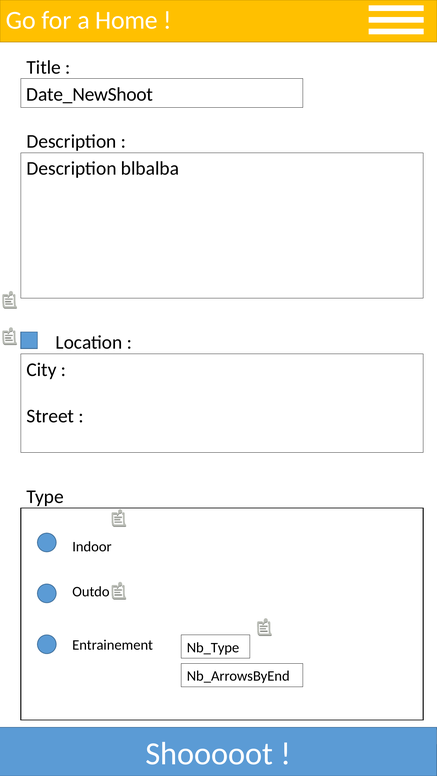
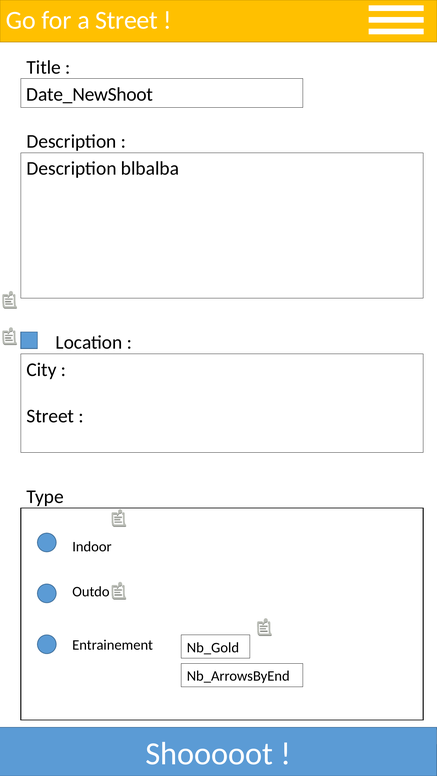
a Home: Home -> Street
Nb_Type: Nb_Type -> Nb_Gold
